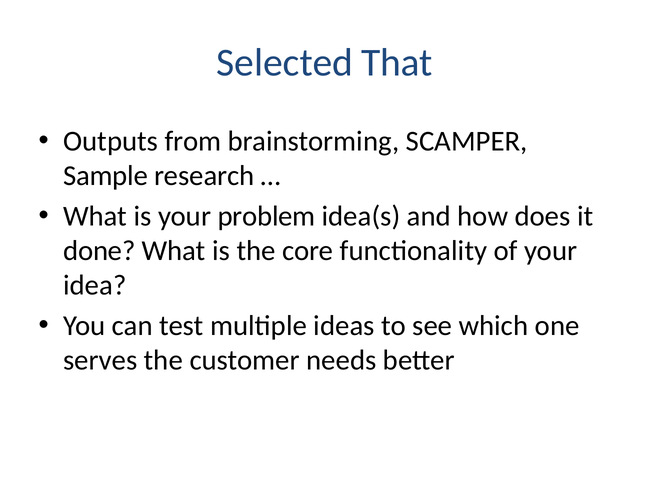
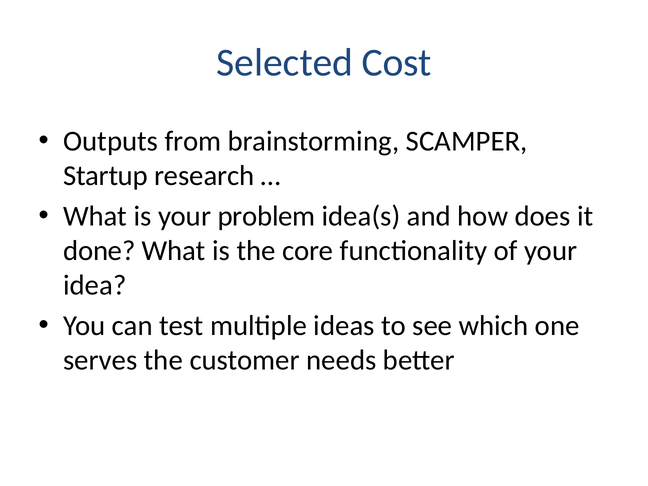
That: That -> Cost
Sample: Sample -> Startup
